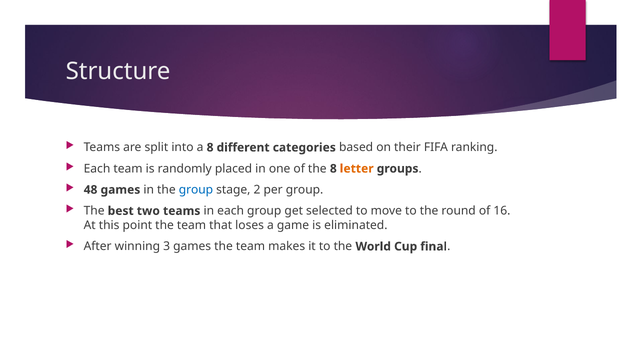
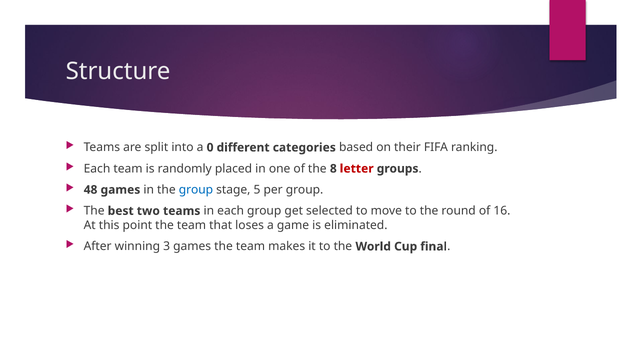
a 8: 8 -> 0
letter colour: orange -> red
2: 2 -> 5
